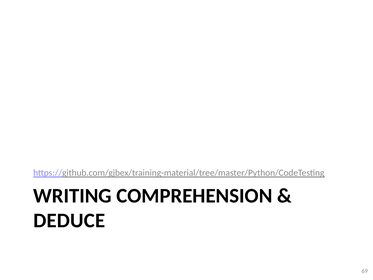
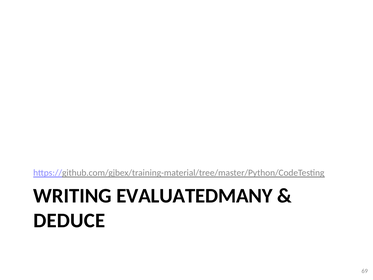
COMPREHENSION: COMPREHENSION -> EVALUATEDMANY
